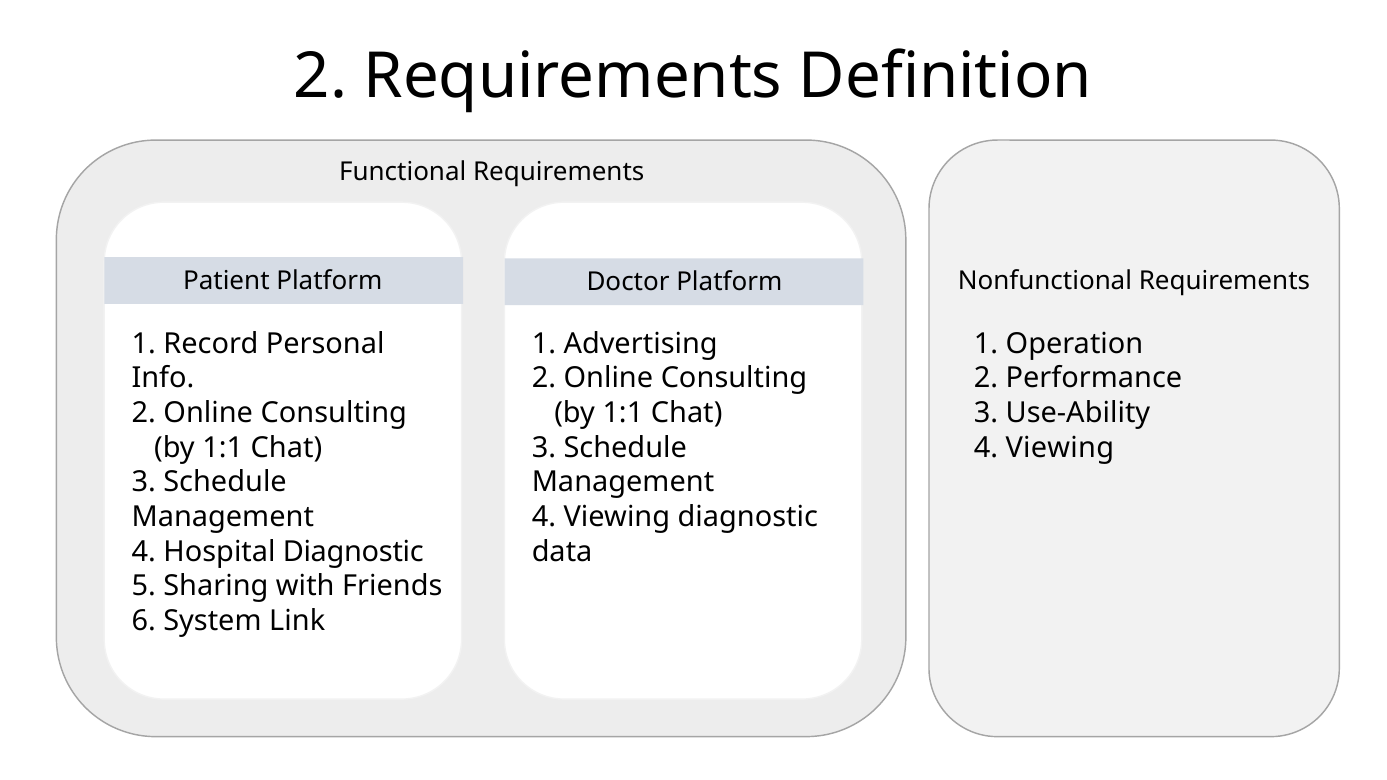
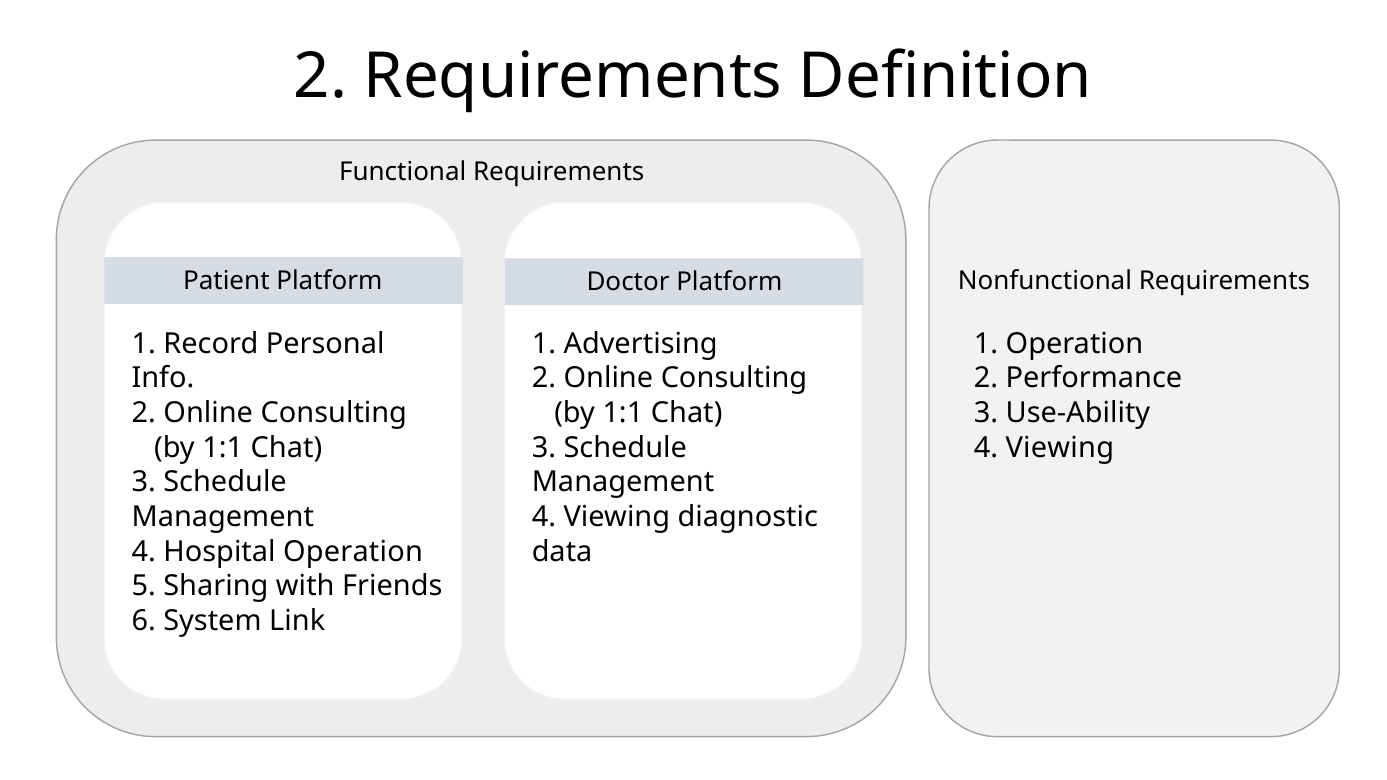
Hospital Diagnostic: Diagnostic -> Operation
